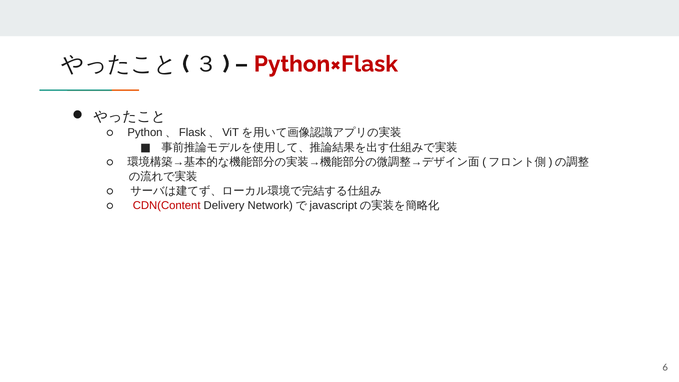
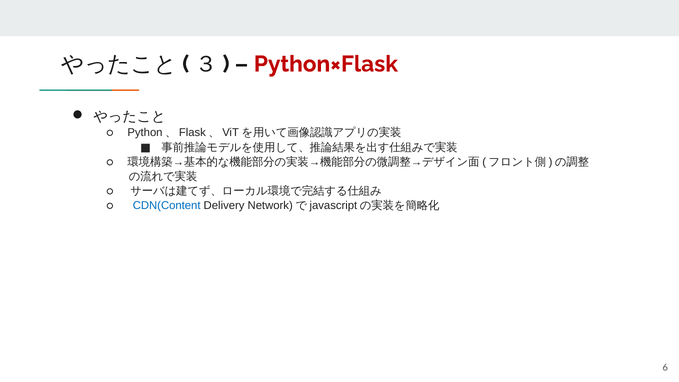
CDN(Content colour: red -> blue
